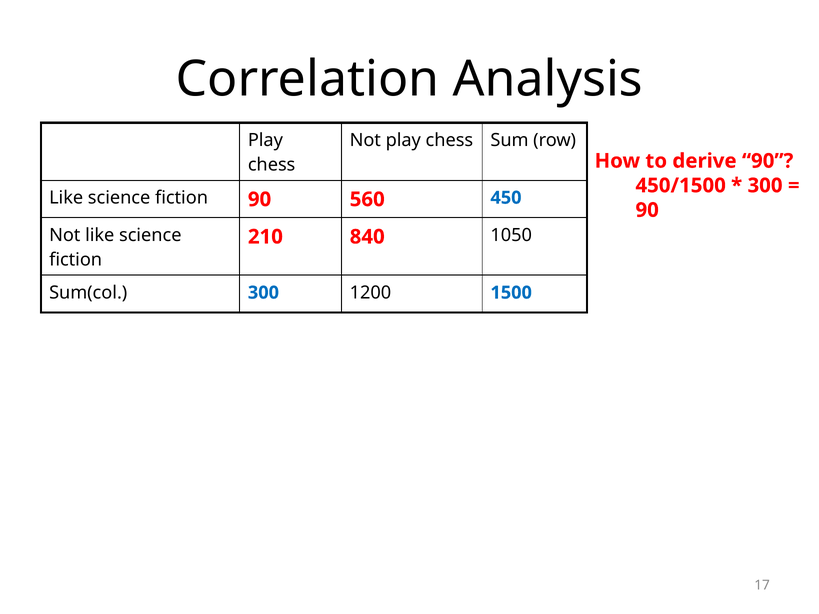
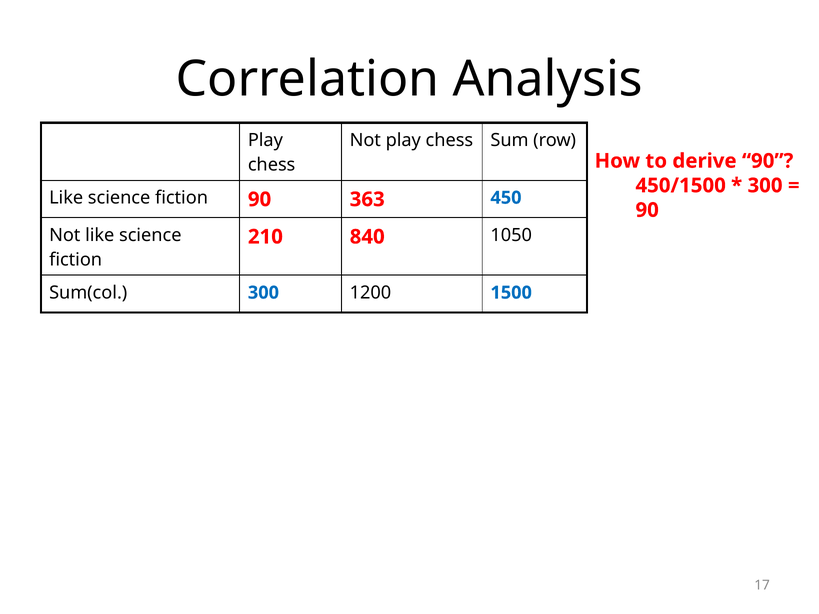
560: 560 -> 363
